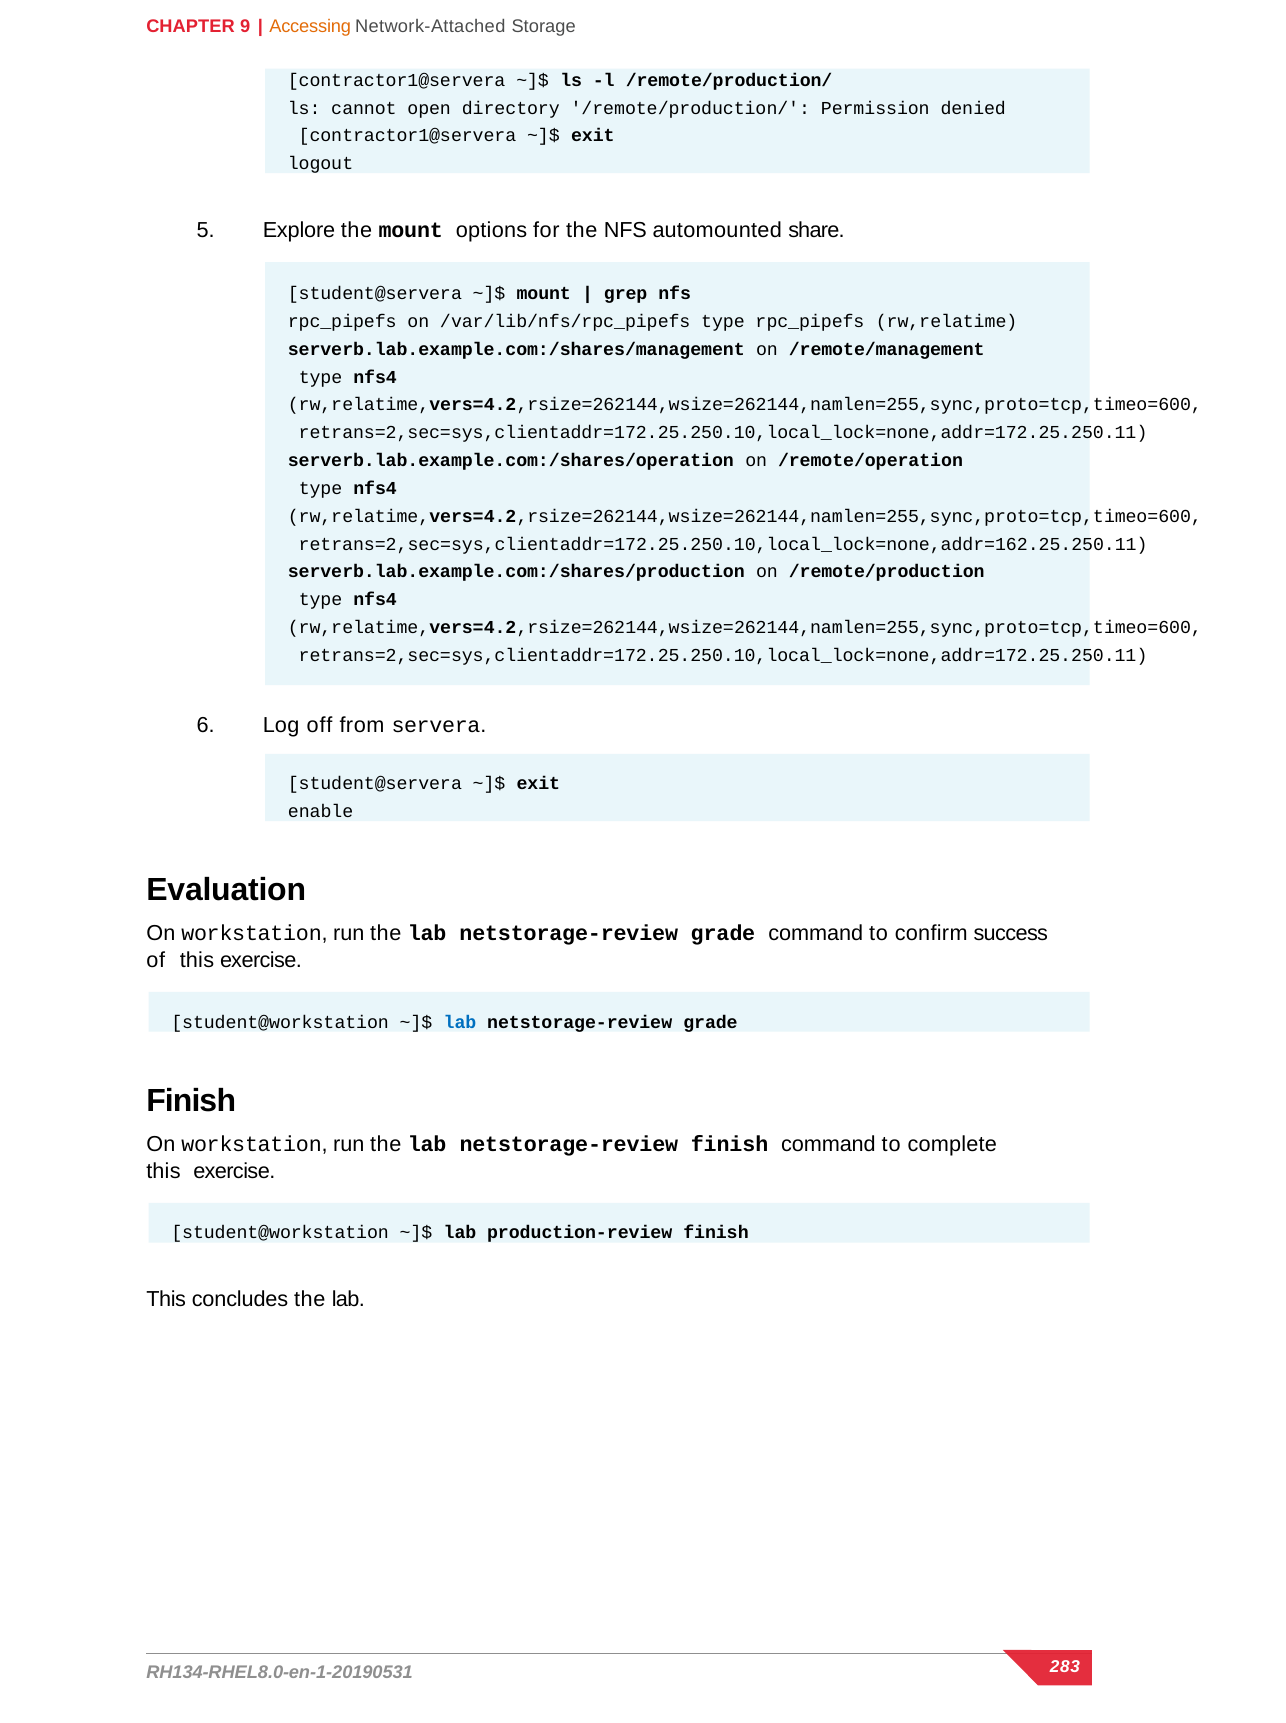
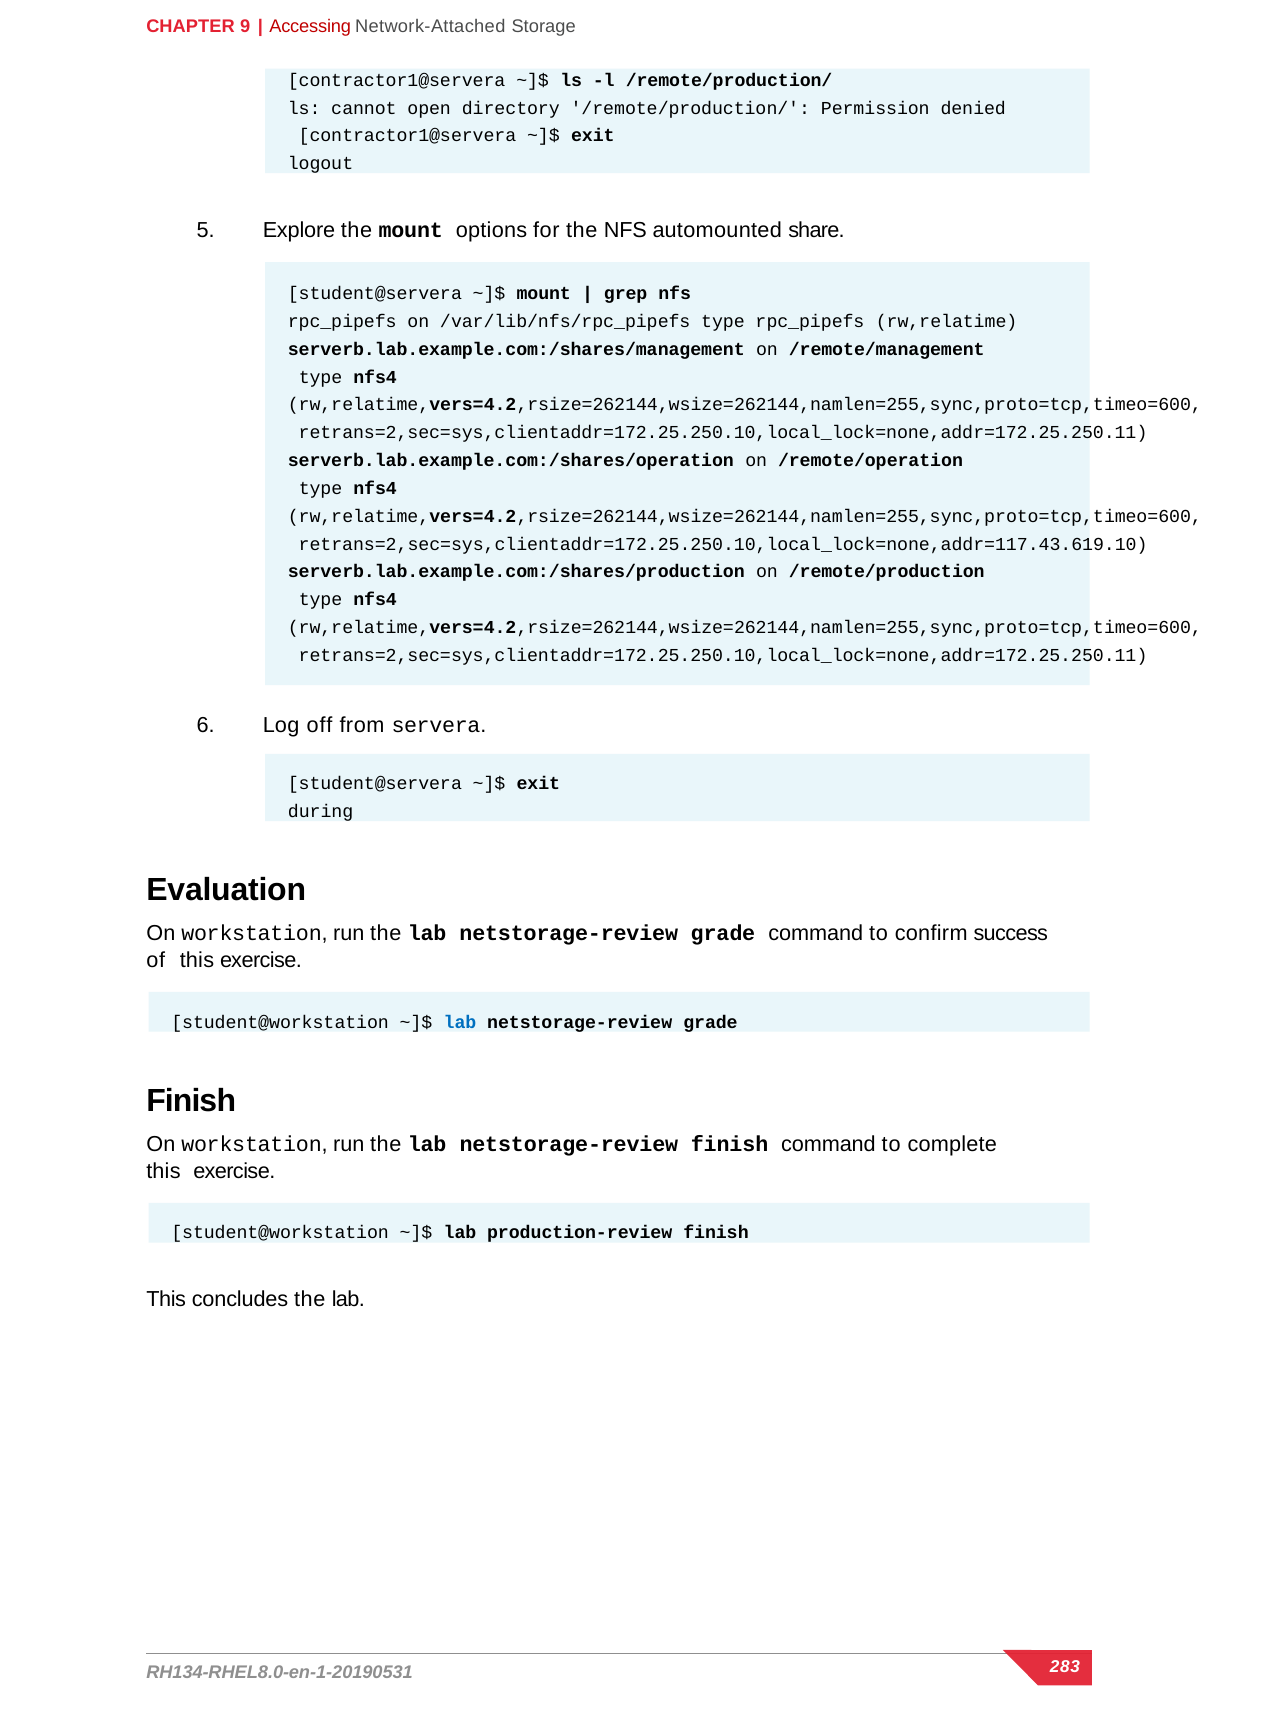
Accessing colour: orange -> red
retrans=2,sec=sys,clientaddr=172.25.250.10,local_lock=none,addr=162.25.250.11: retrans=2,sec=sys,clientaddr=172.25.250.10,local_lock=none,addr=162.25.250.11 -> retrans=2,sec=sys,clientaddr=172.25.250.10,local_lock=none,addr=117.43.619.10
enable: enable -> during
